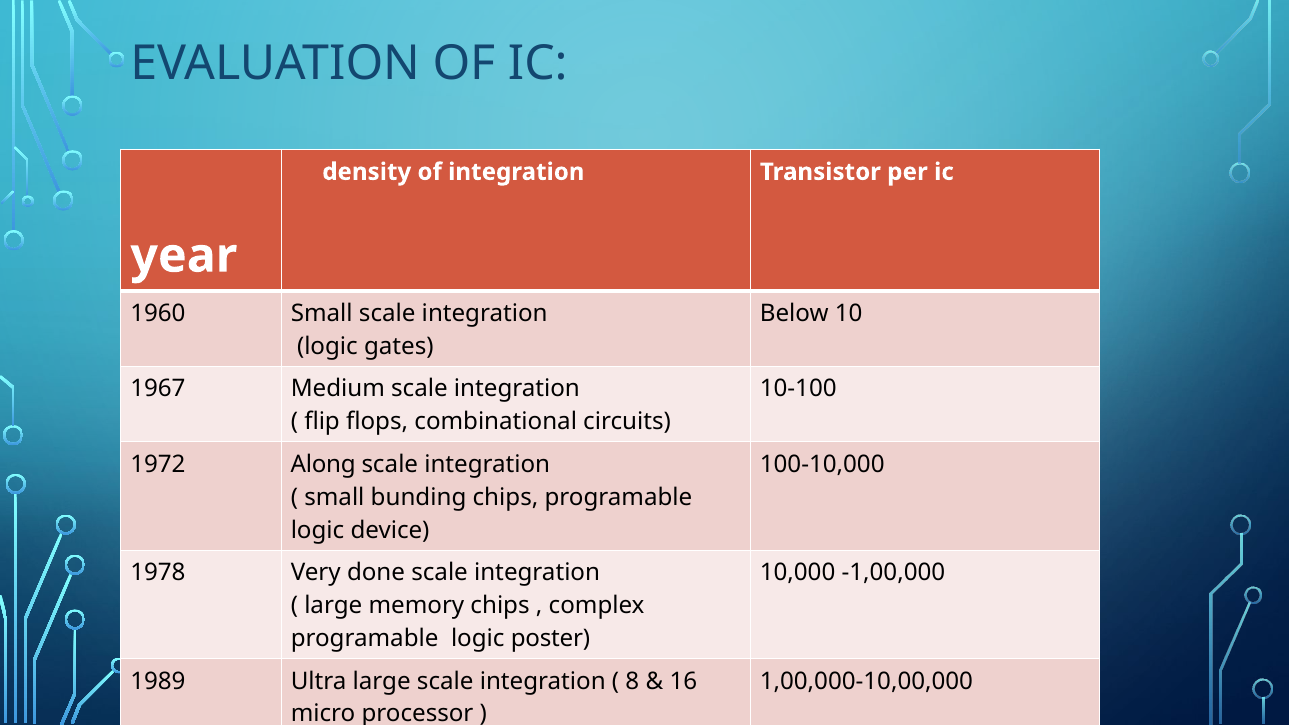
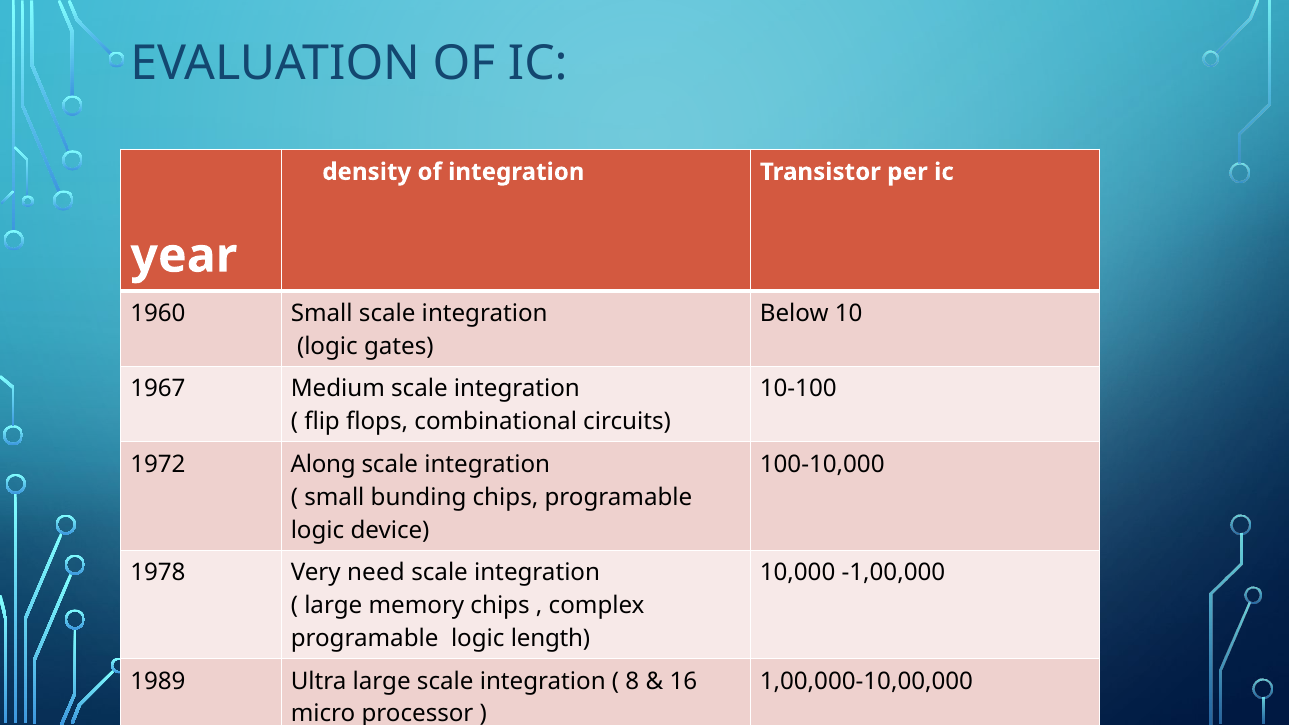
done: done -> need
poster: poster -> length
